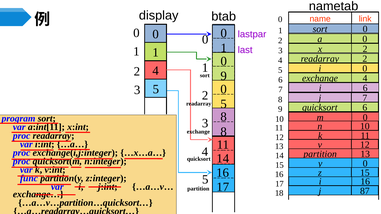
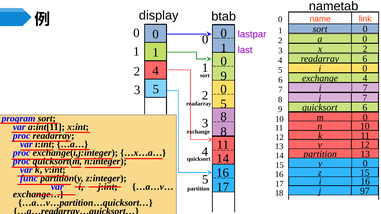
2 at (365, 59): 2 -> 6
7 6: 6 -> 7
87: 87 -> 97
